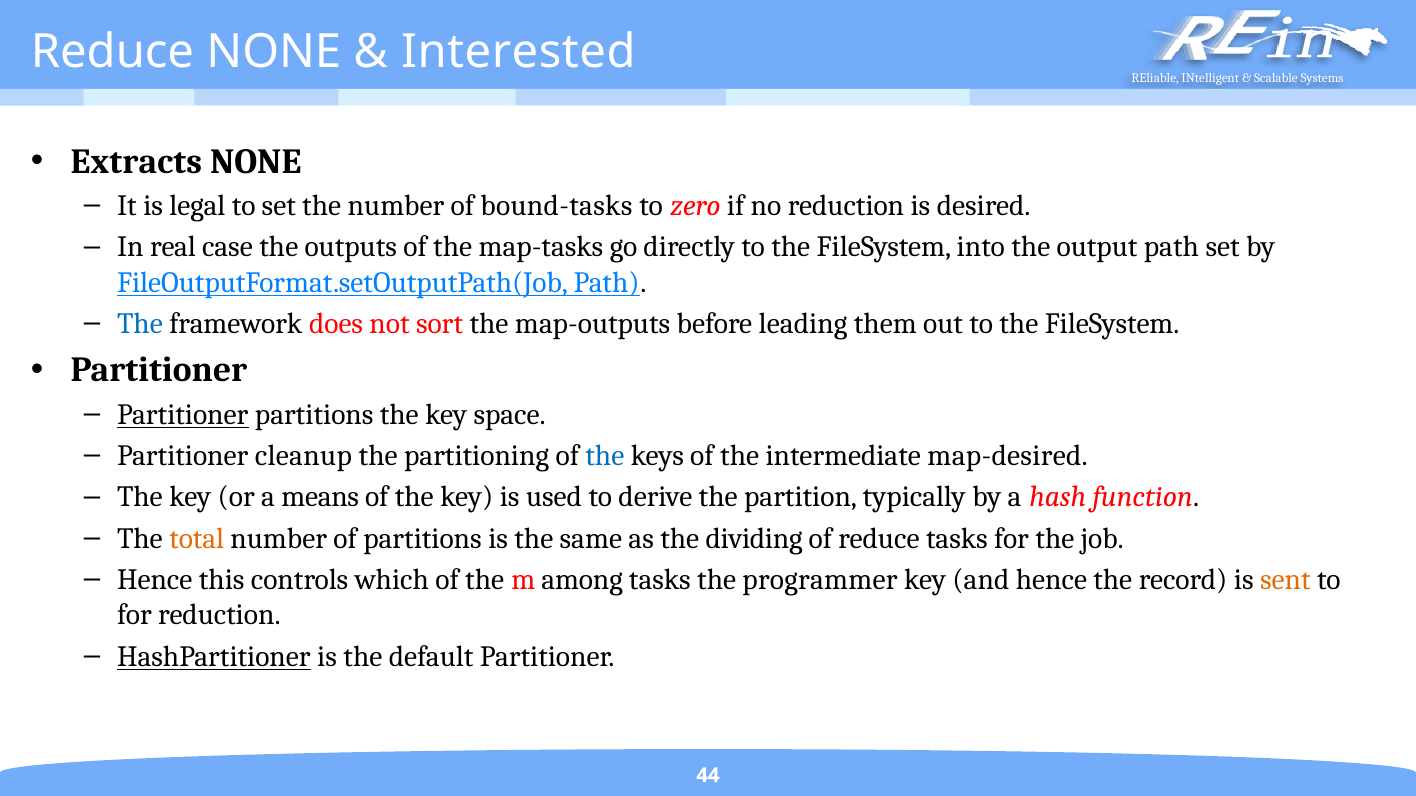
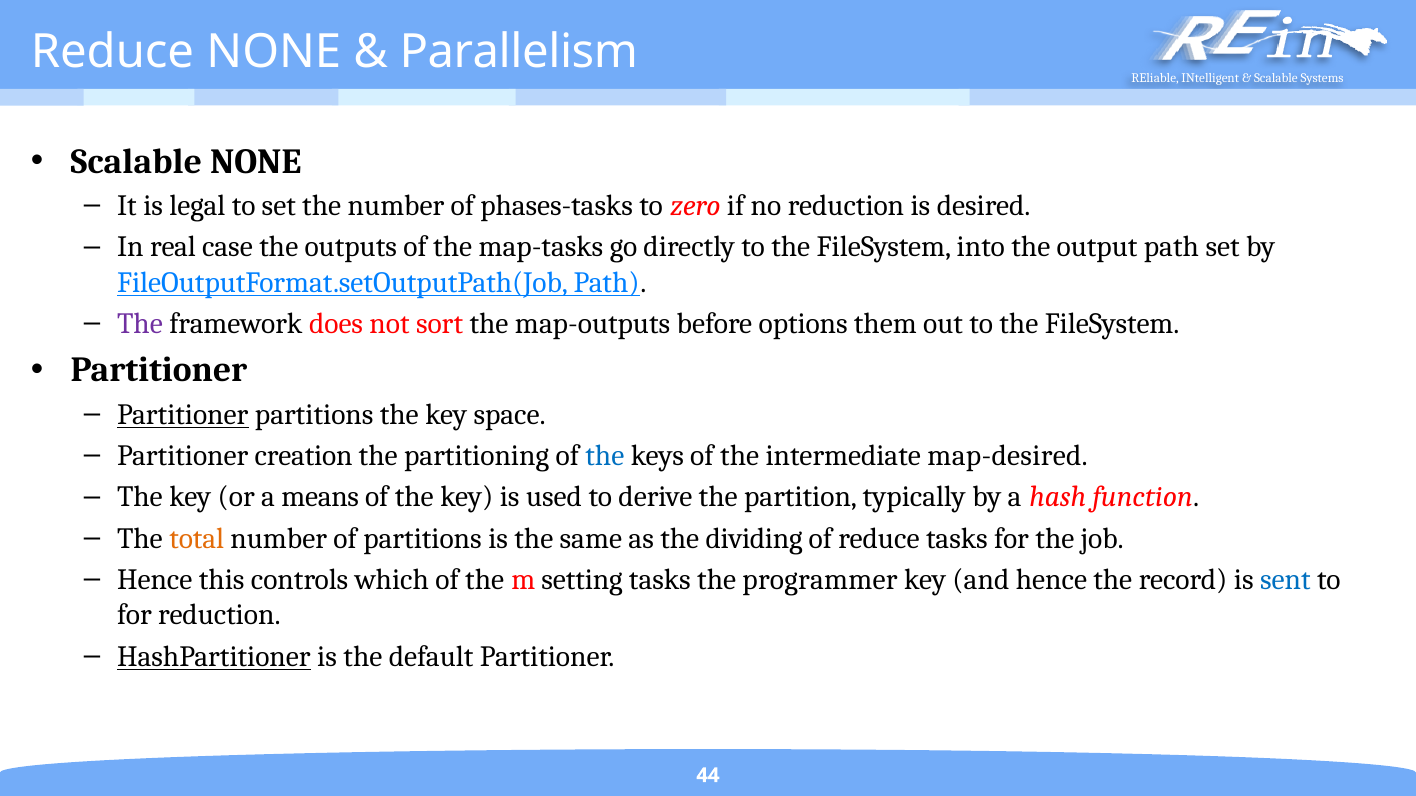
Interested: Interested -> Parallelism
Extracts at (136, 162): Extracts -> Scalable
bound-tasks: bound-tasks -> phases-tasks
The at (140, 324) colour: blue -> purple
leading: leading -> options
cleanup: cleanup -> creation
among: among -> setting
sent colour: orange -> blue
